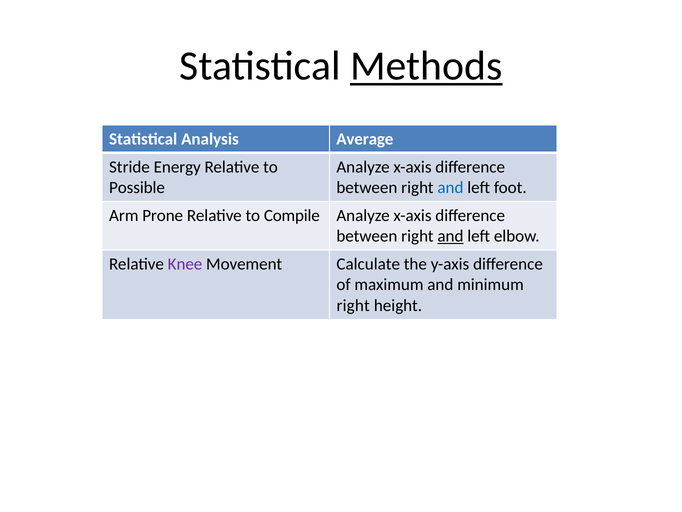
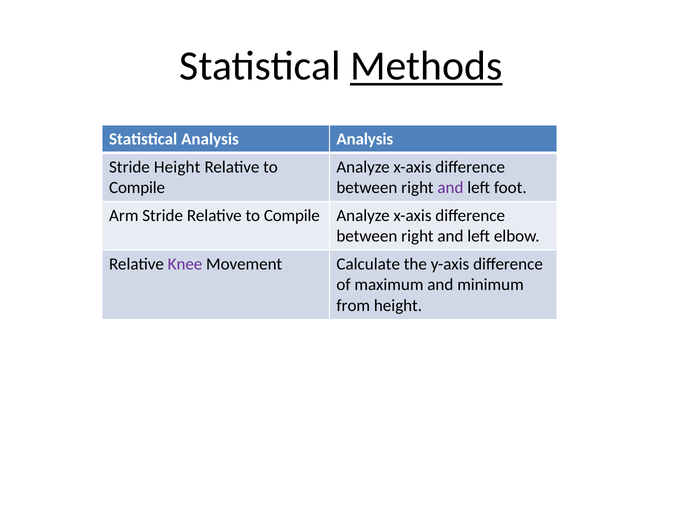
Analysis Average: Average -> Analysis
Stride Energy: Energy -> Height
Possible at (137, 188): Possible -> Compile
and at (450, 188) colour: blue -> purple
Arm Prone: Prone -> Stride
and at (450, 236) underline: present -> none
right at (353, 305): right -> from
